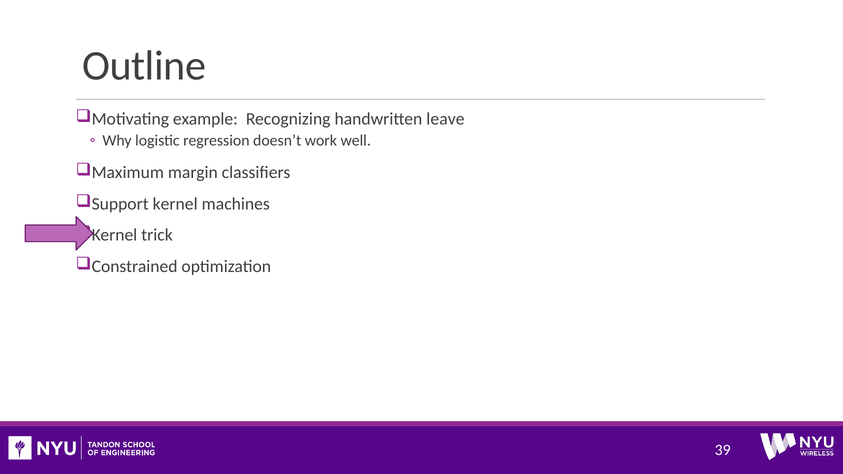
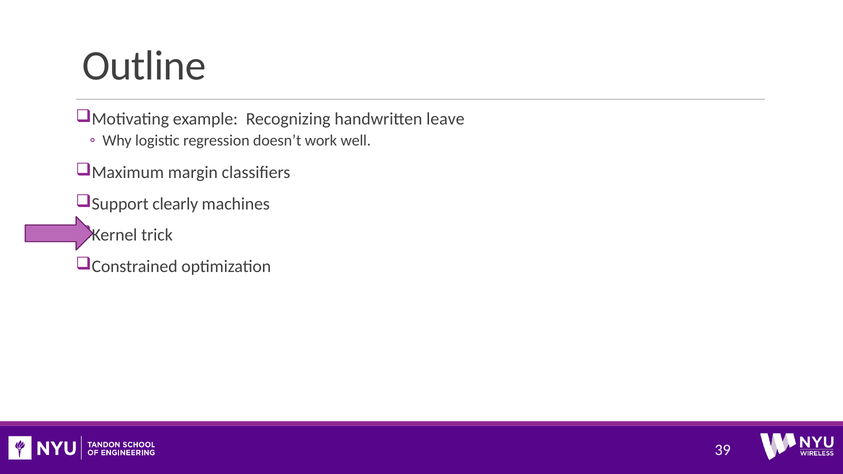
Support kernel: kernel -> clearly
